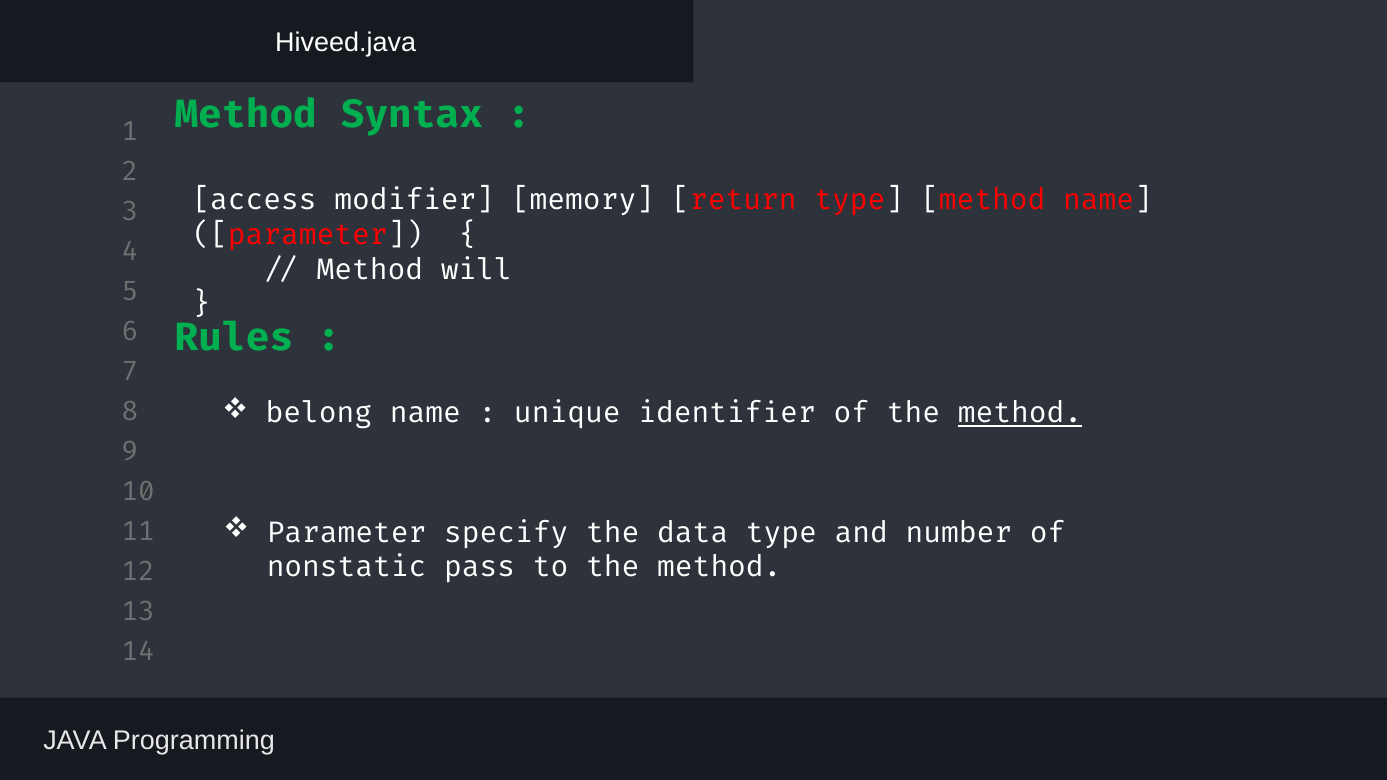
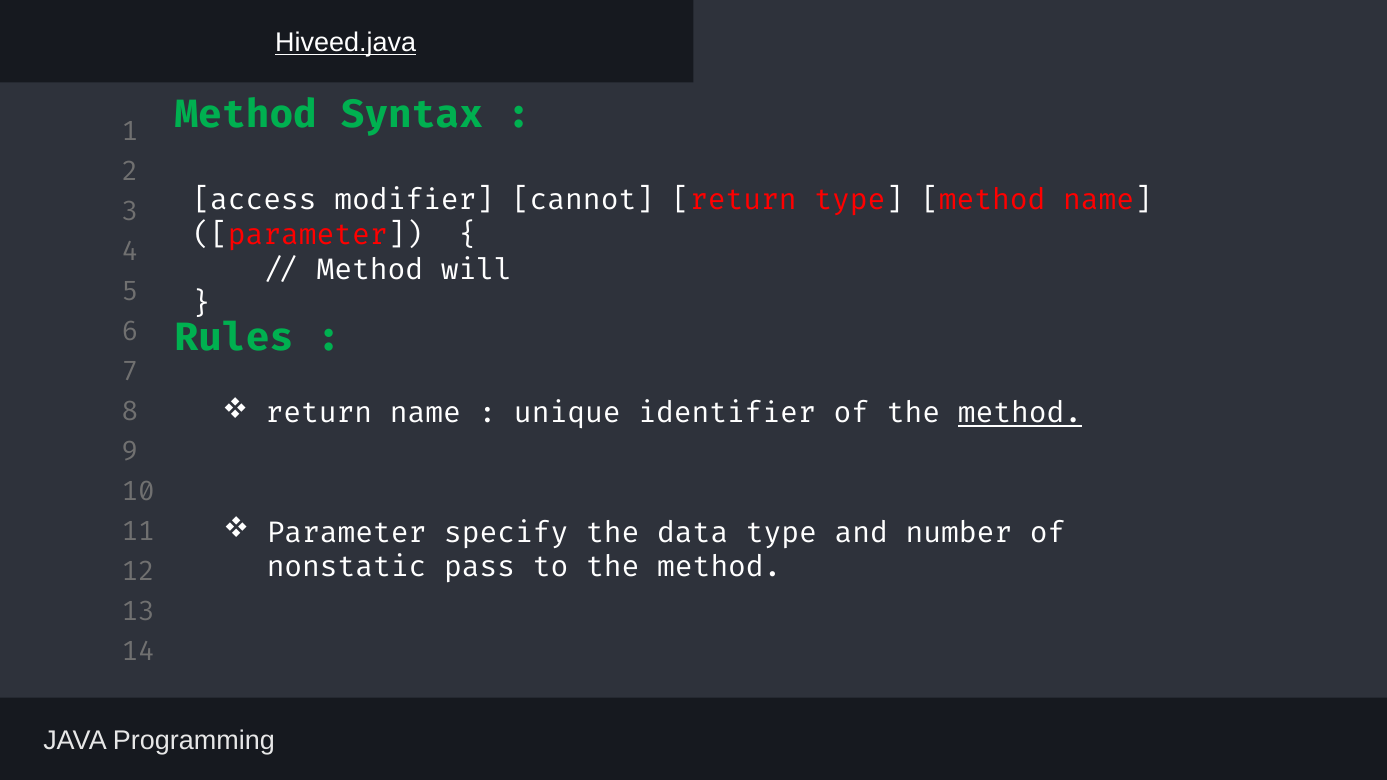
Hiveed.java underline: none -> present
memory: memory -> cannot
belong at (319, 413): belong -> return
